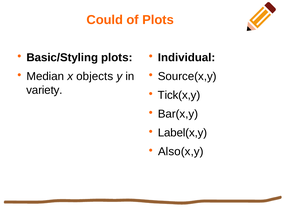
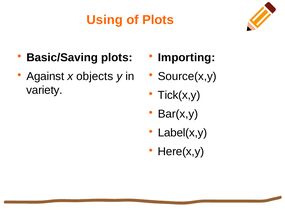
Could: Could -> Using
Basic/Styling: Basic/Styling -> Basic/Saving
Individual: Individual -> Importing
Median: Median -> Against
Also(x,y: Also(x,y -> Here(x,y
